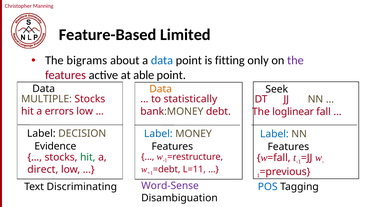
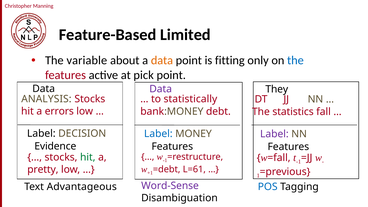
bigrams: bigrams -> variable
data at (162, 60) colour: blue -> orange
the at (295, 60) colour: purple -> blue
able: able -> pick
Data at (161, 89) colour: orange -> purple
Seek: Seek -> They
MULTIPLE: MULTIPLE -> ANALYSIS
loglinear: loglinear -> statistics
Label at (274, 134) colour: blue -> purple
L=11: L=11 -> L=61
direct: direct -> pretty
Discriminating: Discriminating -> Advantageous
